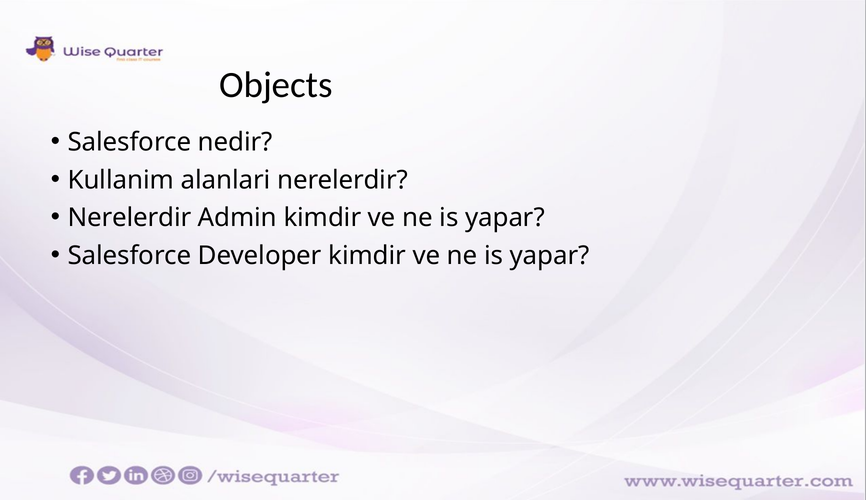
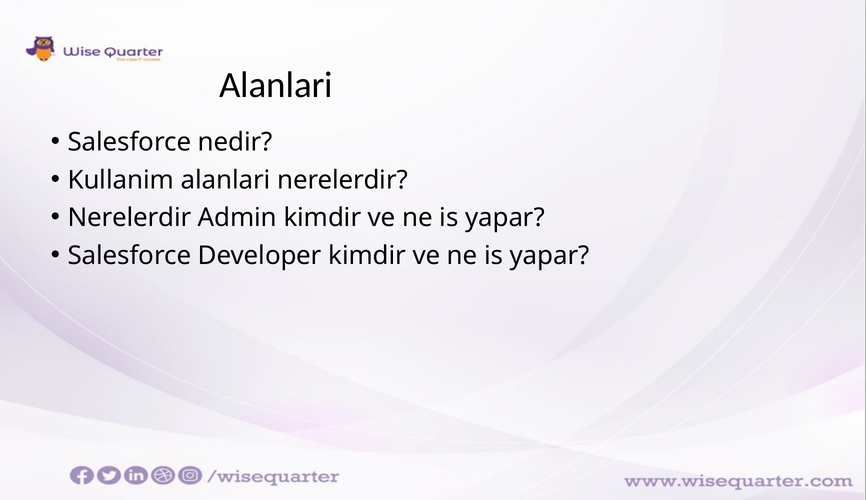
Objects at (276, 85): Objects -> Alanlari
